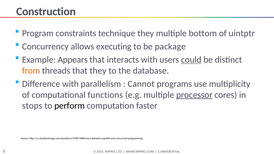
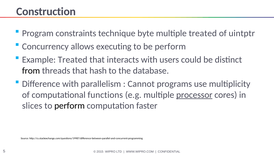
technique they: they -> byte
multiple bottom: bottom -> treated
be package: package -> perform
Example Appears: Appears -> Treated
could underline: present -> none
from colour: orange -> black
that they: they -> hash
stops: stops -> slices
